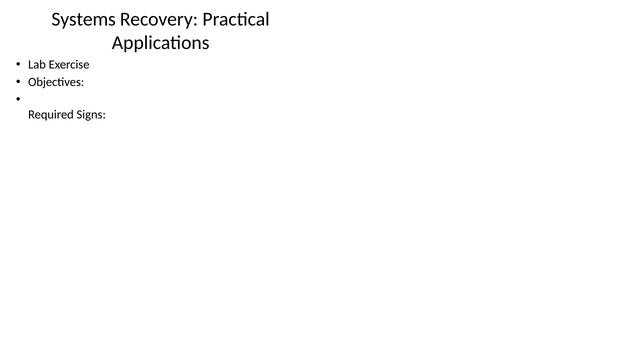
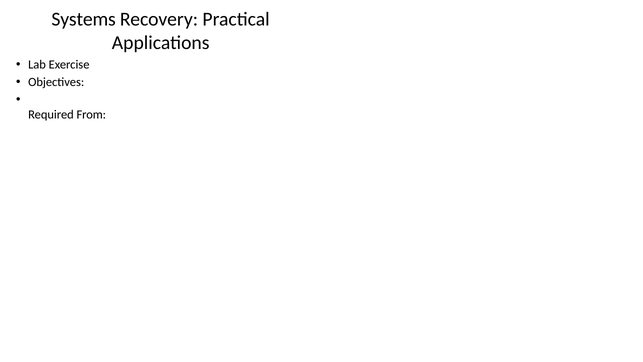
Signs: Signs -> From
